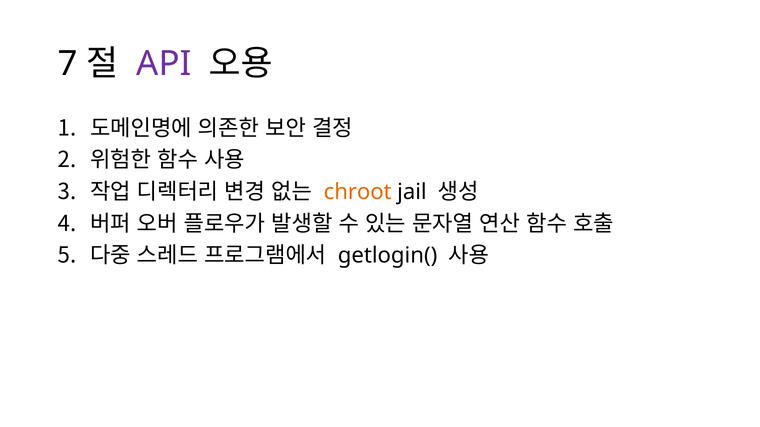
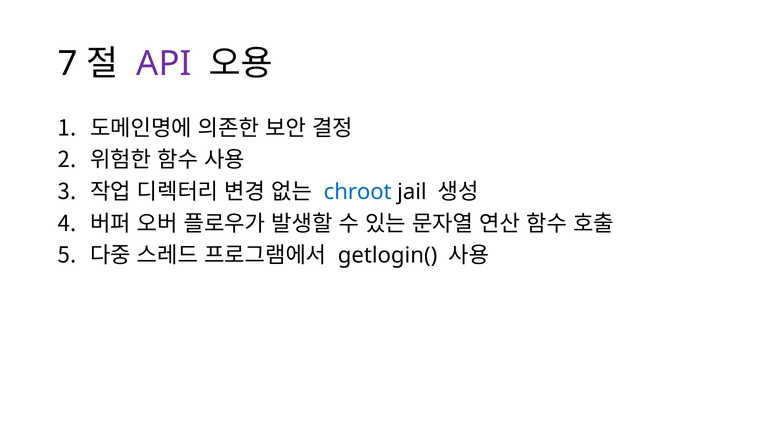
chroot colour: orange -> blue
